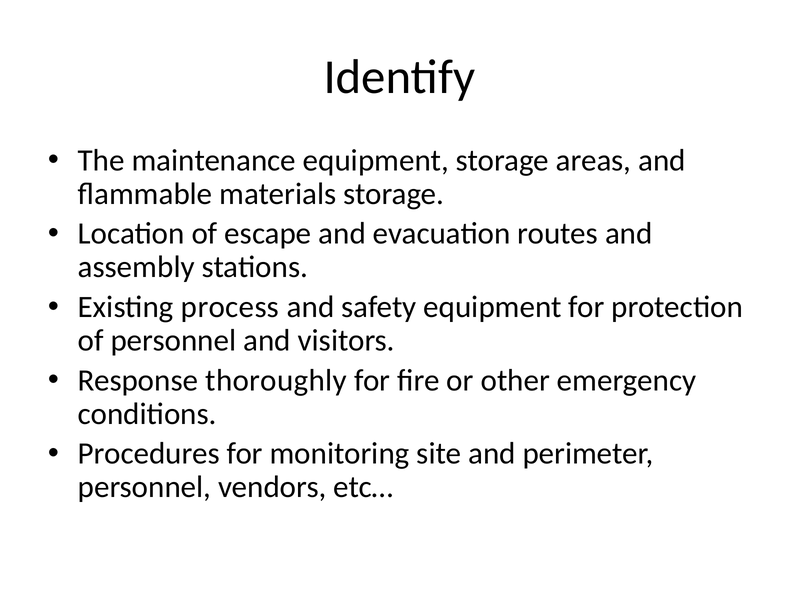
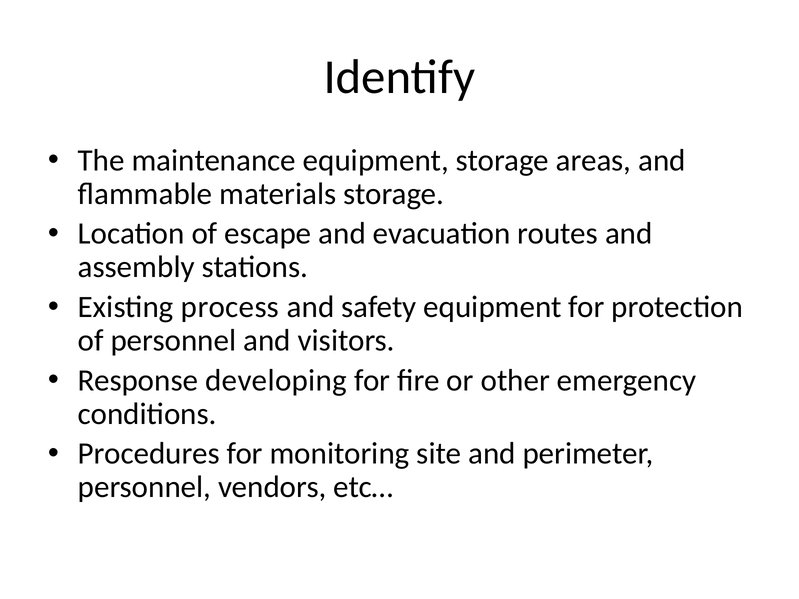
thoroughly: thoroughly -> developing
